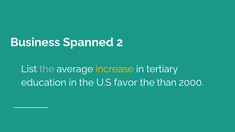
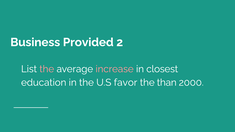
Spanned: Spanned -> Provided
increase colour: yellow -> pink
tertiary: tertiary -> closest
